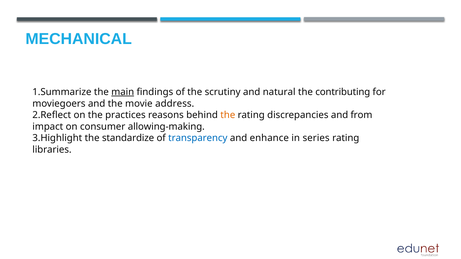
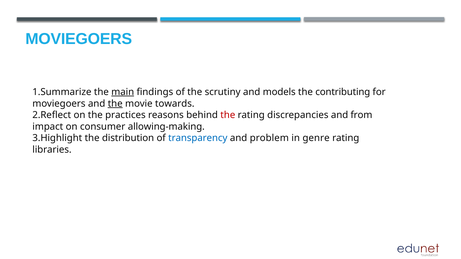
MECHANICAL at (79, 39): MECHANICAL -> MOVIEGOERS
natural: natural -> models
the at (115, 104) underline: none -> present
address: address -> towards
the at (228, 115) colour: orange -> red
standardize: standardize -> distribution
enhance: enhance -> problem
series: series -> genre
